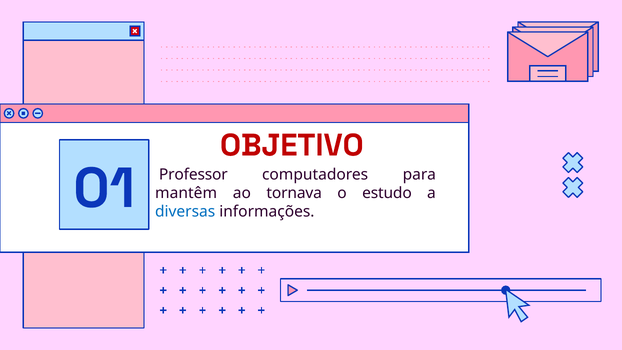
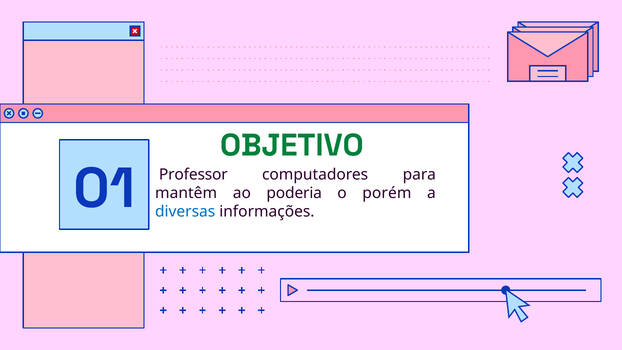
OBJETIVO colour: red -> green
tornava: tornava -> poderia
estudo: estudo -> porém
